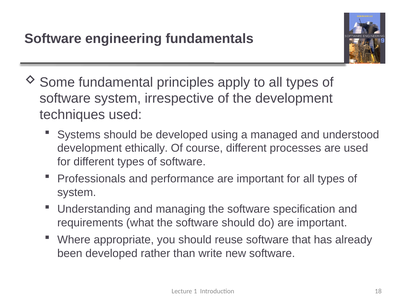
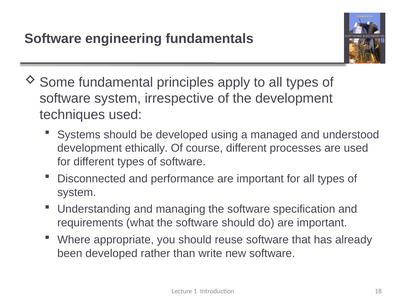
Professionals: Professionals -> Disconnected
